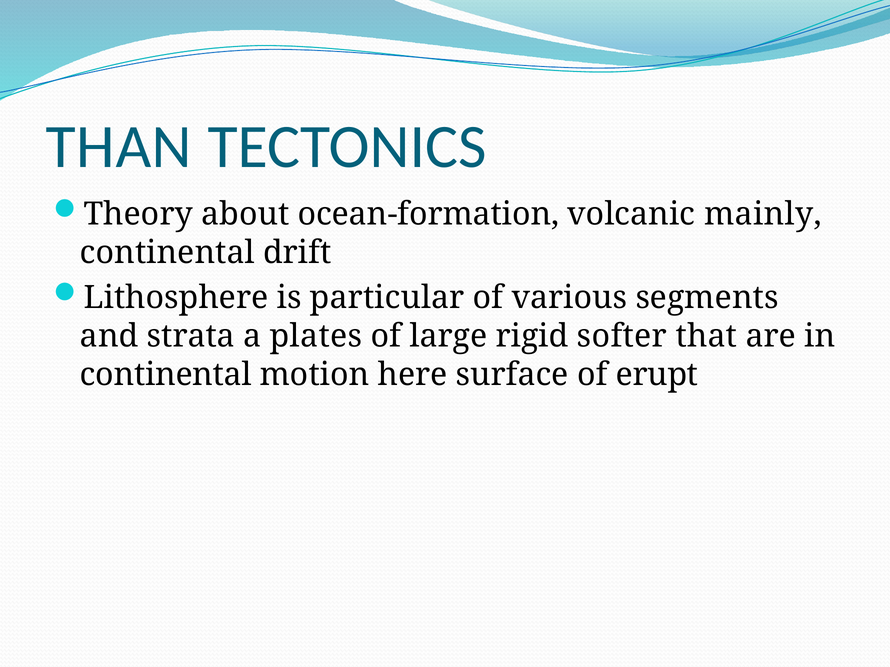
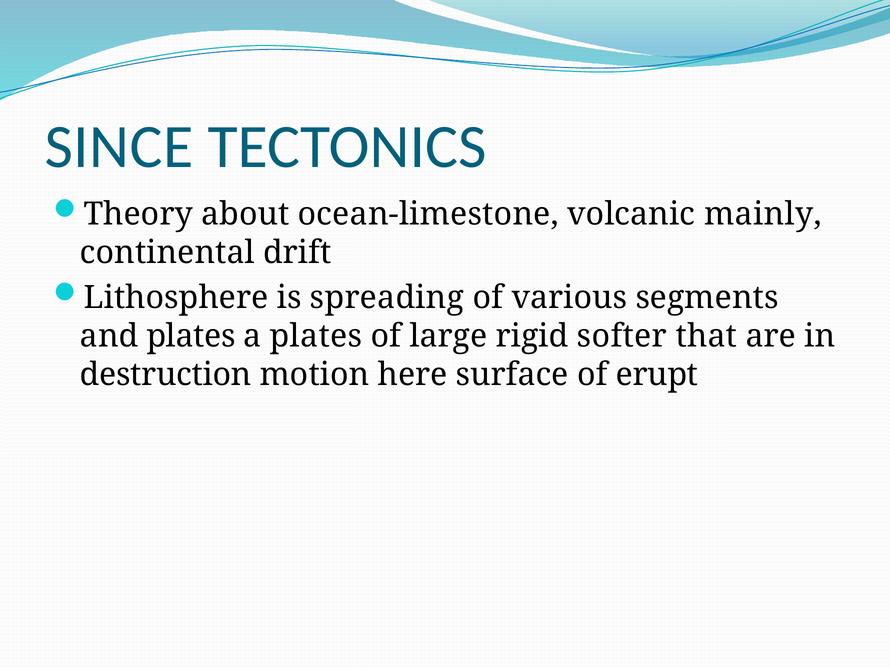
THAN: THAN -> SINCE
ocean-formation: ocean-formation -> ocean-limestone
particular: particular -> spreading
and strata: strata -> plates
continental at (166, 375): continental -> destruction
